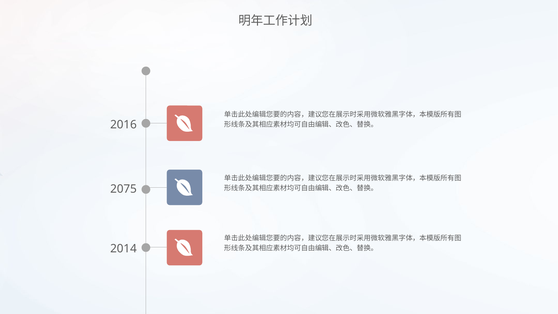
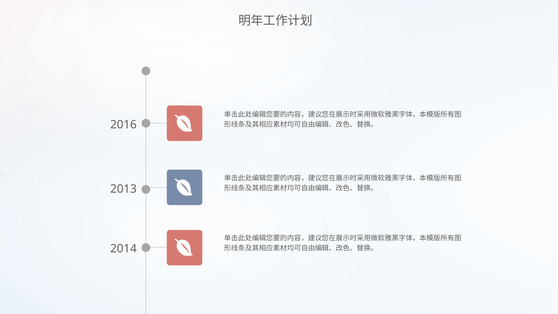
2075: 2075 -> 2013
